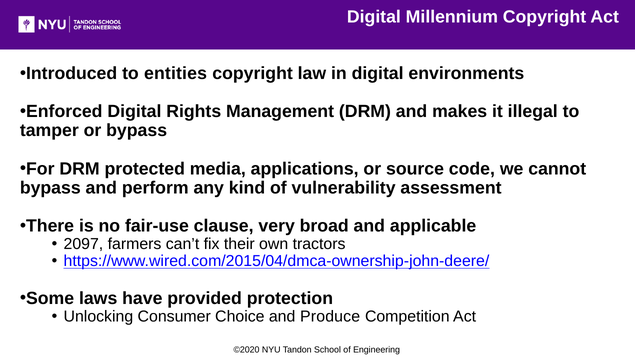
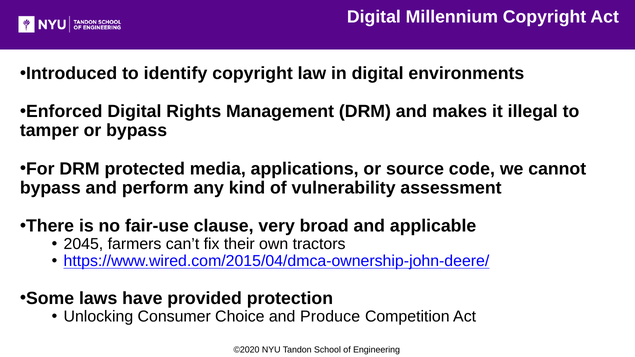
entities: entities -> identify
2097: 2097 -> 2045
